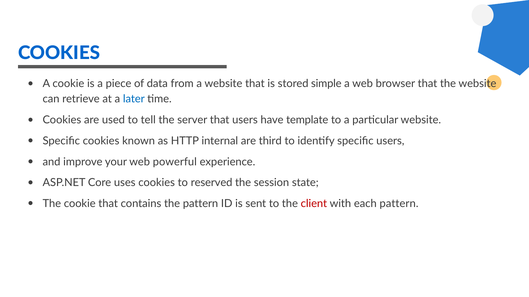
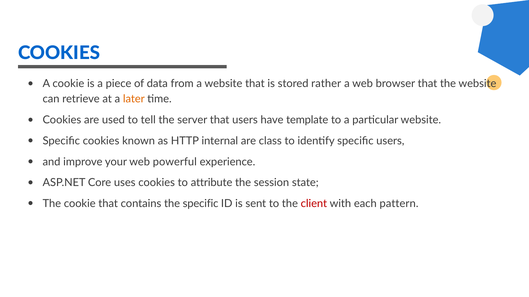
simple: simple -> rather
later colour: blue -> orange
third: third -> class
reserved: reserved -> attribute
the pattern: pattern -> specific
